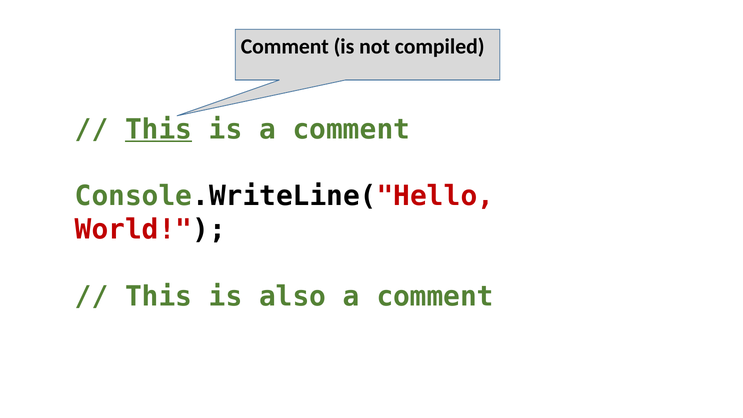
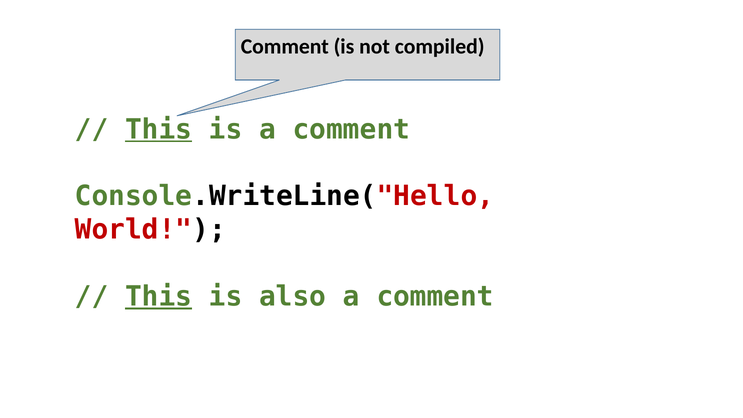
This at (159, 297) underline: none -> present
